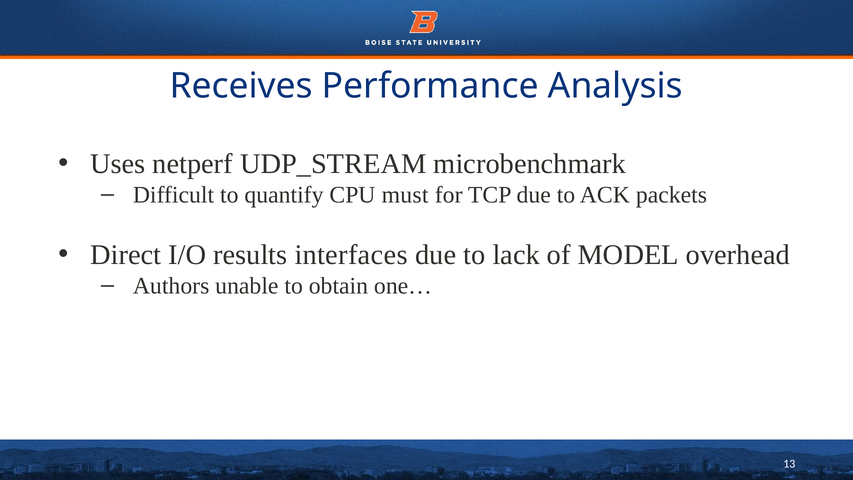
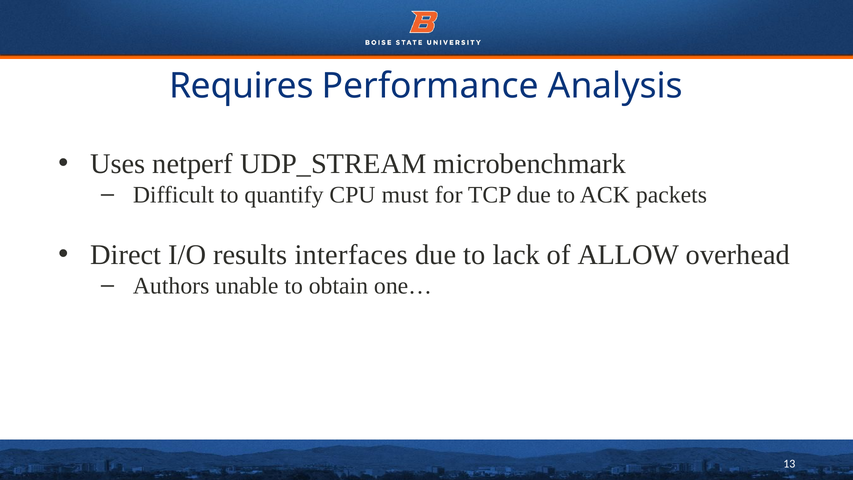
Receives: Receives -> Requires
MODEL: MODEL -> ALLOW
